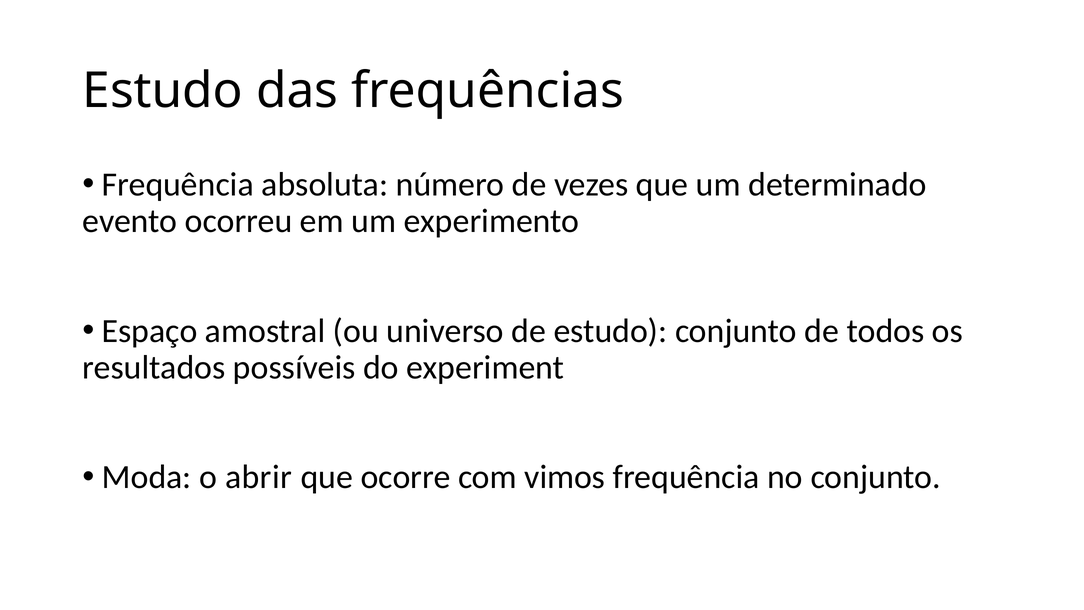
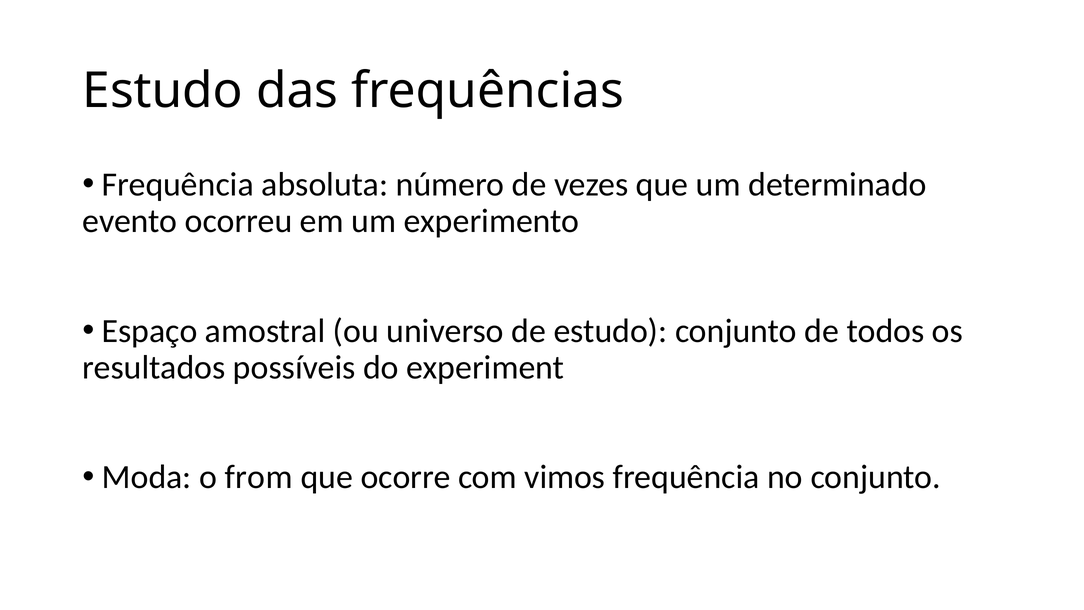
abrir: abrir -> from
